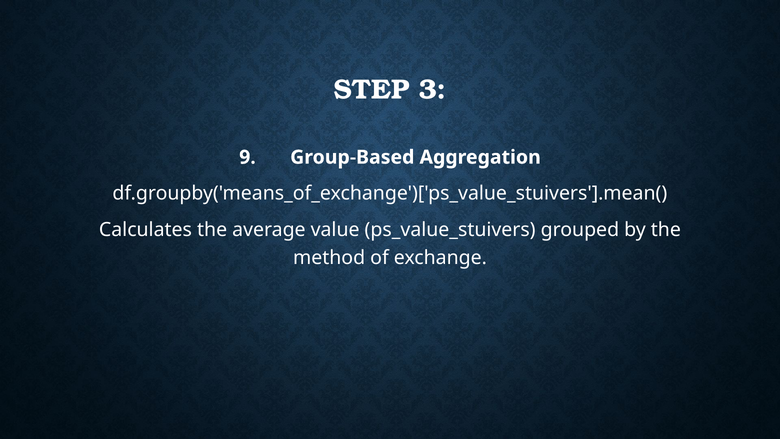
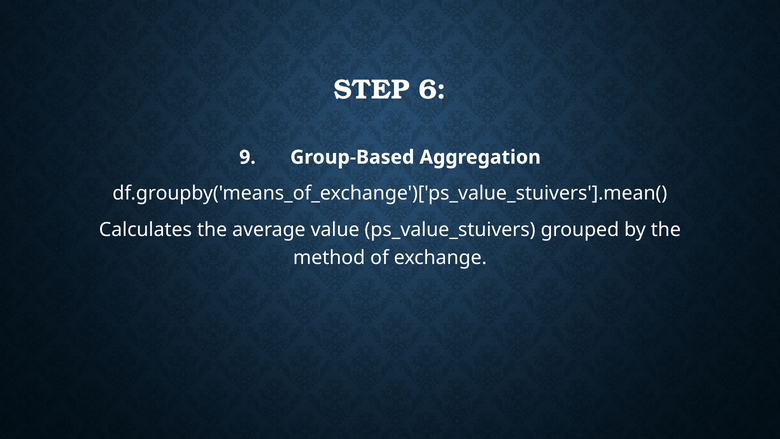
3: 3 -> 6
